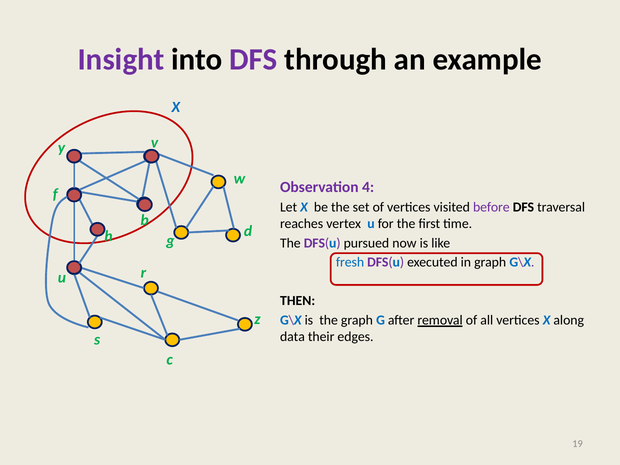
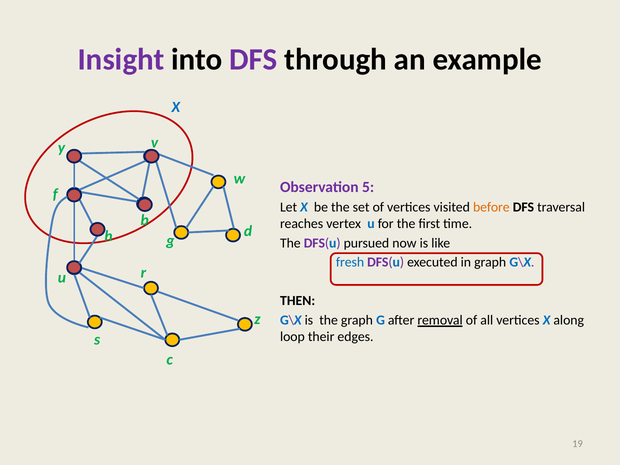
4: 4 -> 5
before colour: purple -> orange
data: data -> loop
